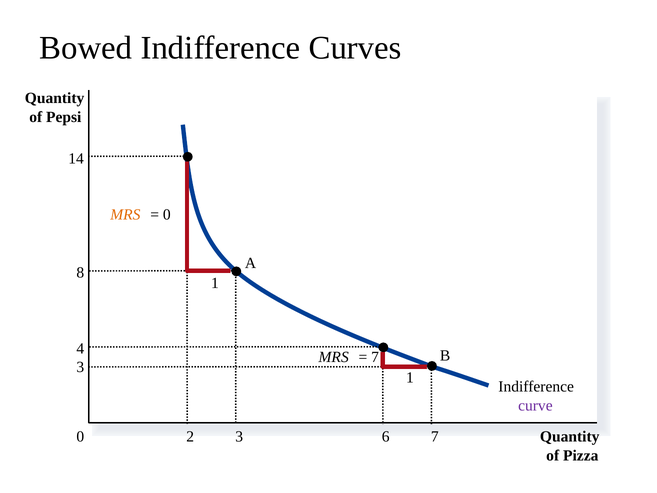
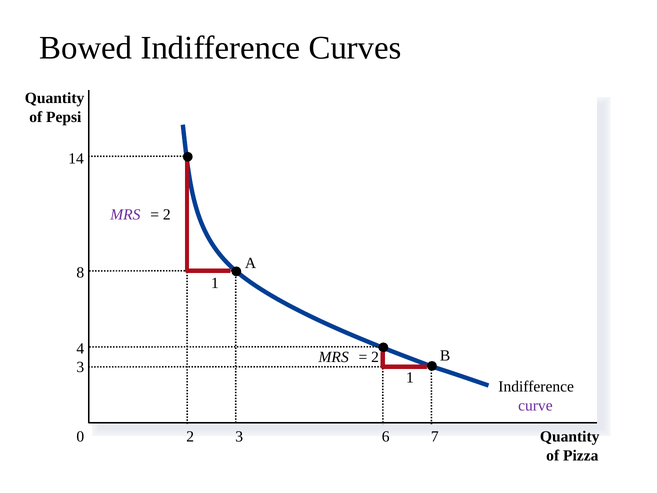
MRS at (125, 214) colour: orange -> purple
0 at (167, 214): 0 -> 2
7 at (375, 357): 7 -> 2
